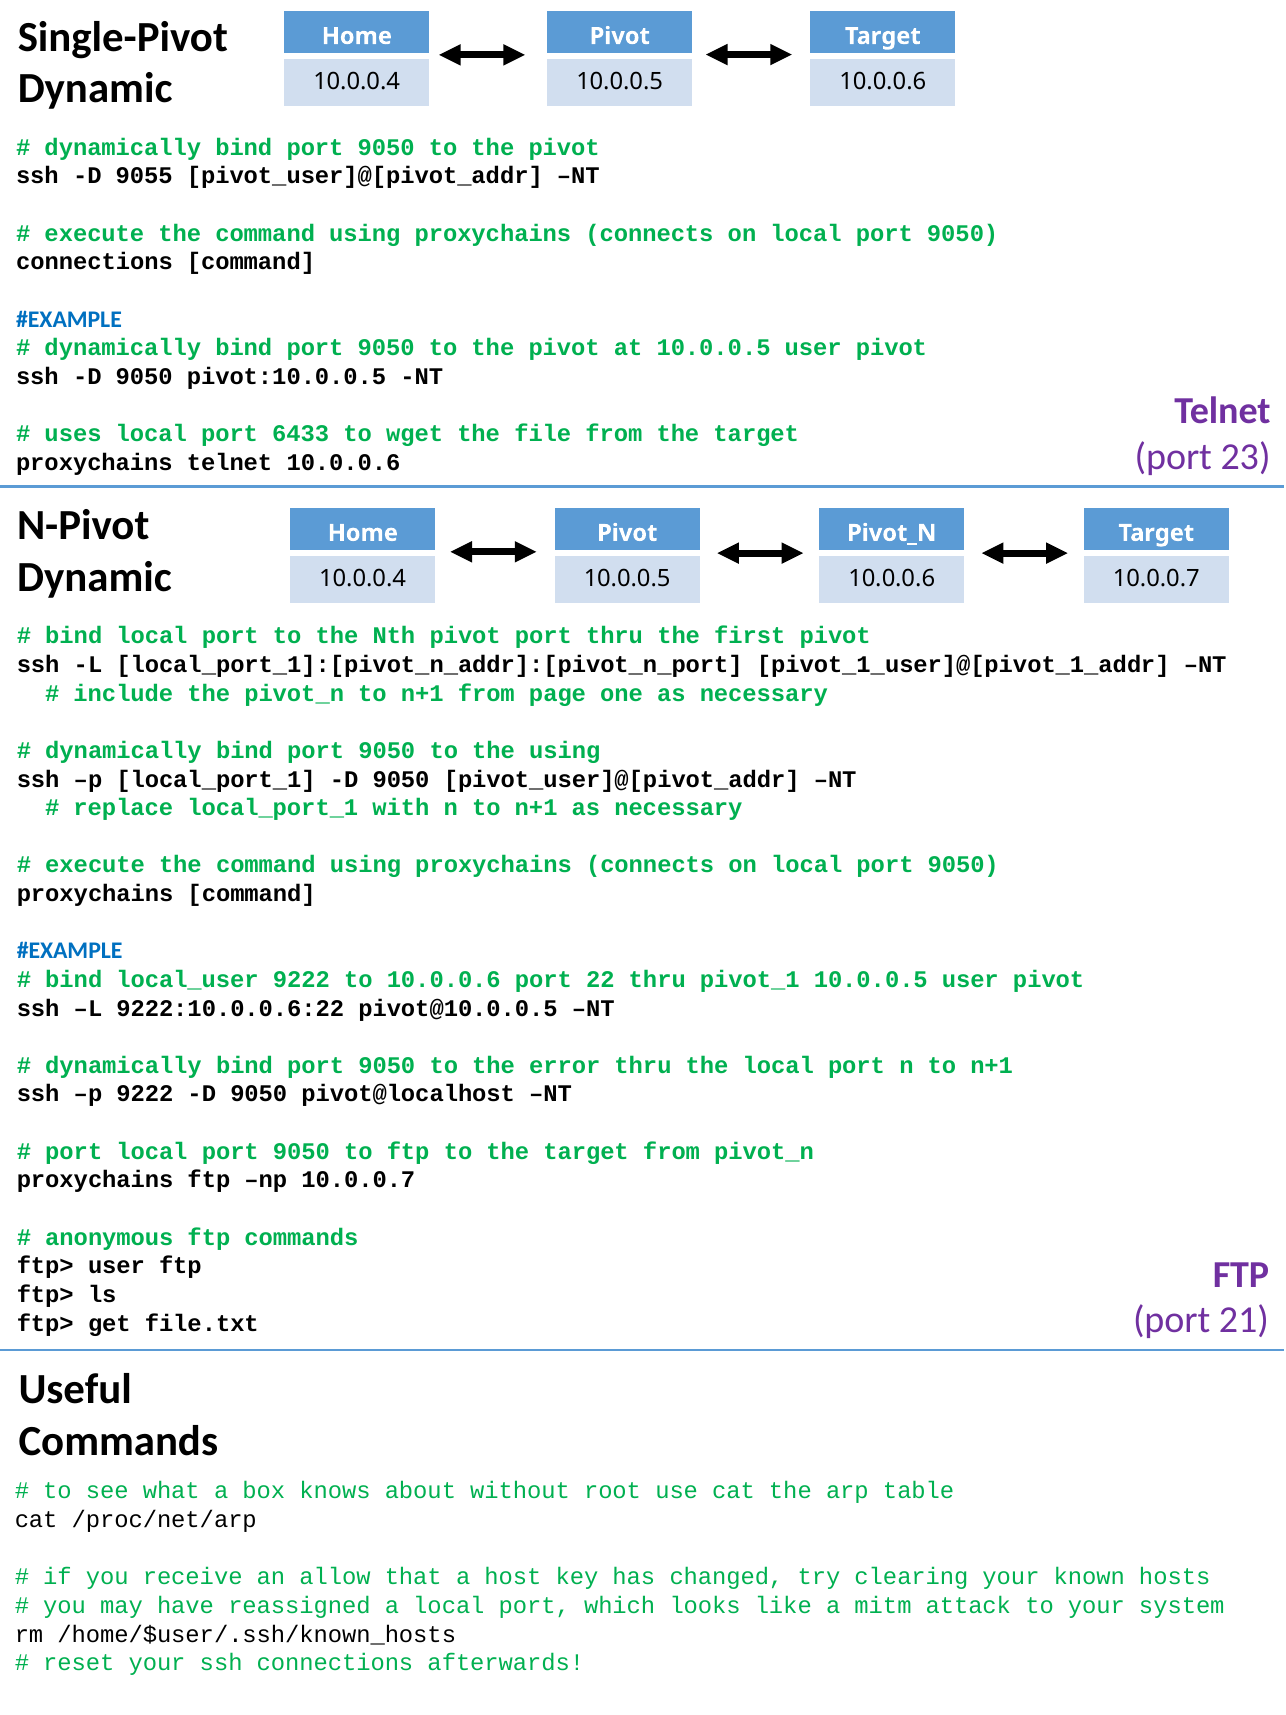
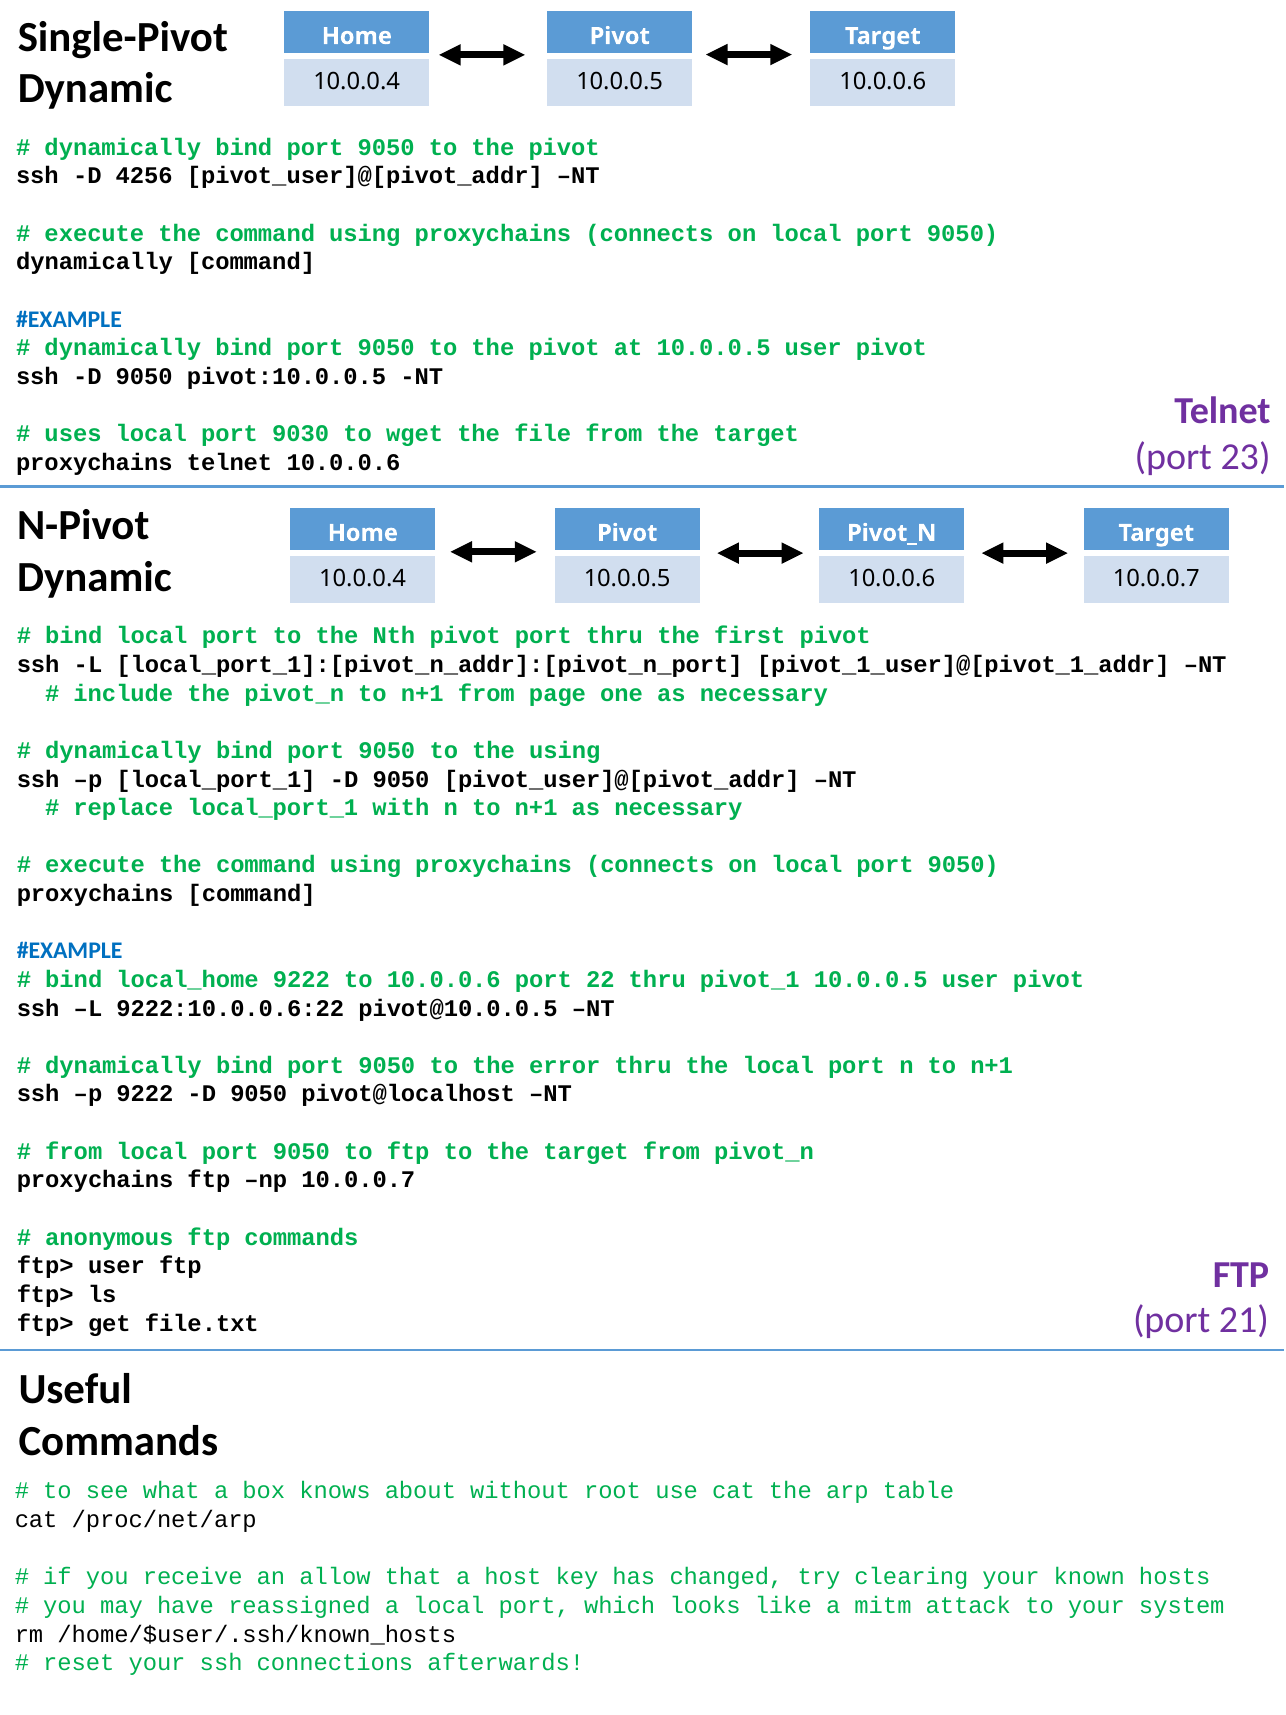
9055: 9055 -> 4256
connections at (95, 262): connections -> dynamically
6433: 6433 -> 9030
local_user: local_user -> local_home
port at (74, 1151): port -> from
